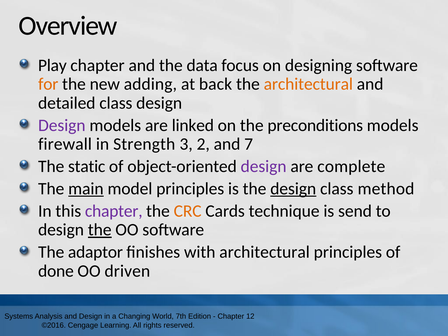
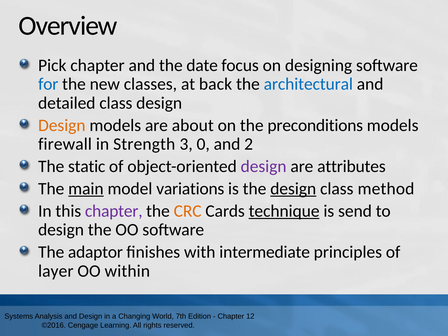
Play: Play -> Pick
data: data -> date
for colour: orange -> blue
adding: adding -> classes
architectural at (308, 84) colour: orange -> blue
Design at (62, 125) colour: purple -> orange
linked: linked -> about
2: 2 -> 0
7: 7 -> 2
complete: complete -> attributes
model principles: principles -> variations
technique underline: none -> present
the at (100, 230) underline: present -> none
with architectural: architectural -> intermediate
done: done -> layer
driven: driven -> within
